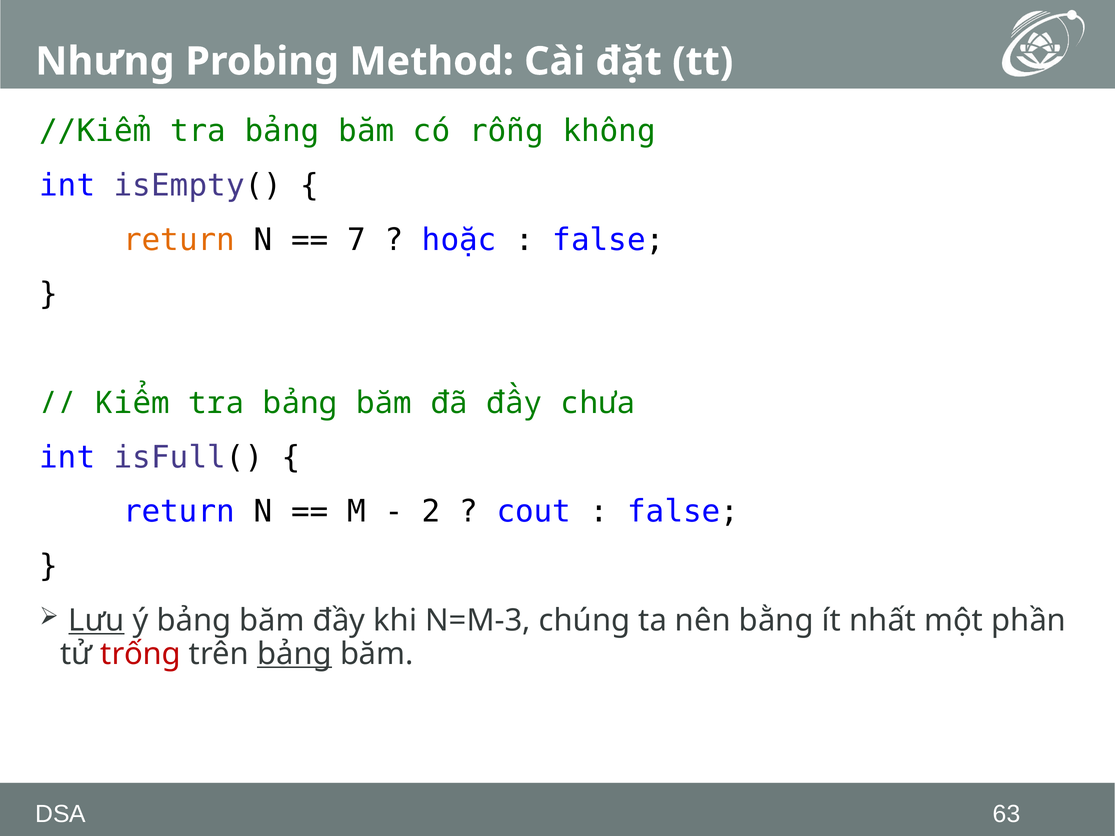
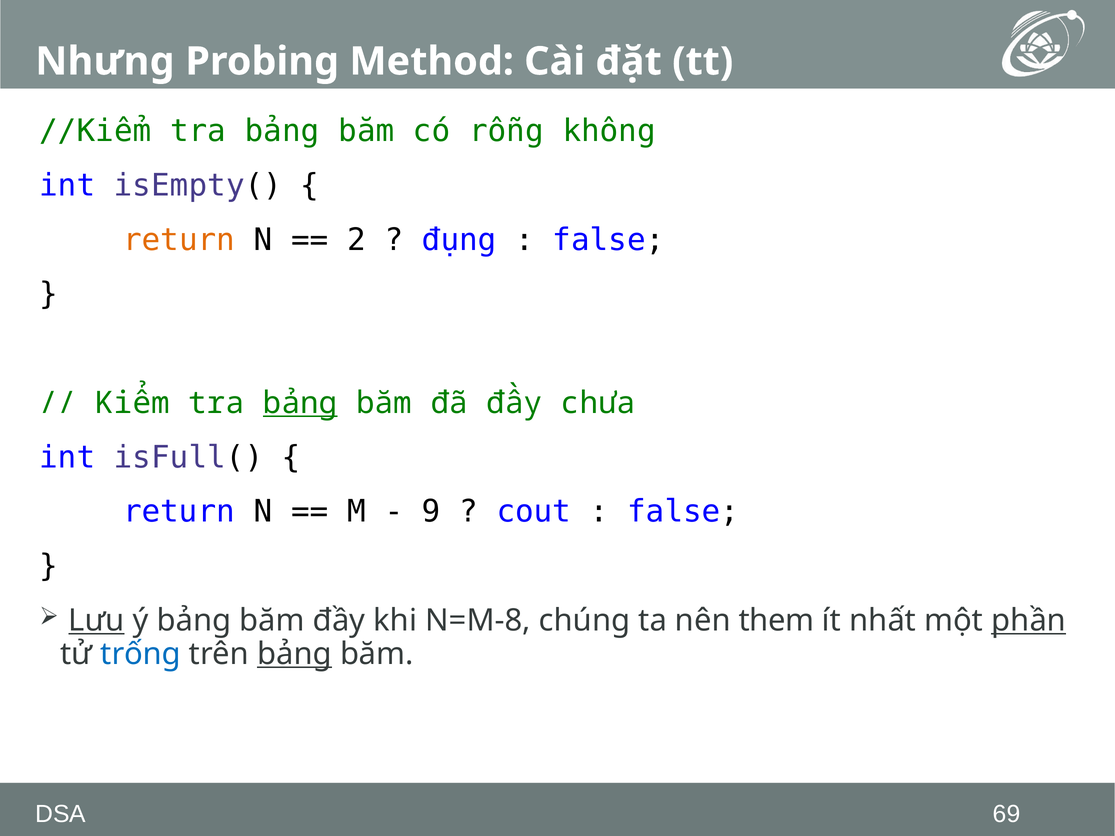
7: 7 -> 2
hoặc: hoặc -> đụng
bảng at (300, 403) underline: none -> present
2: 2 -> 9
N=M-3: N=M-3 -> N=M-8
bằng: bằng -> them
phần underline: none -> present
trống colour: red -> blue
63: 63 -> 69
